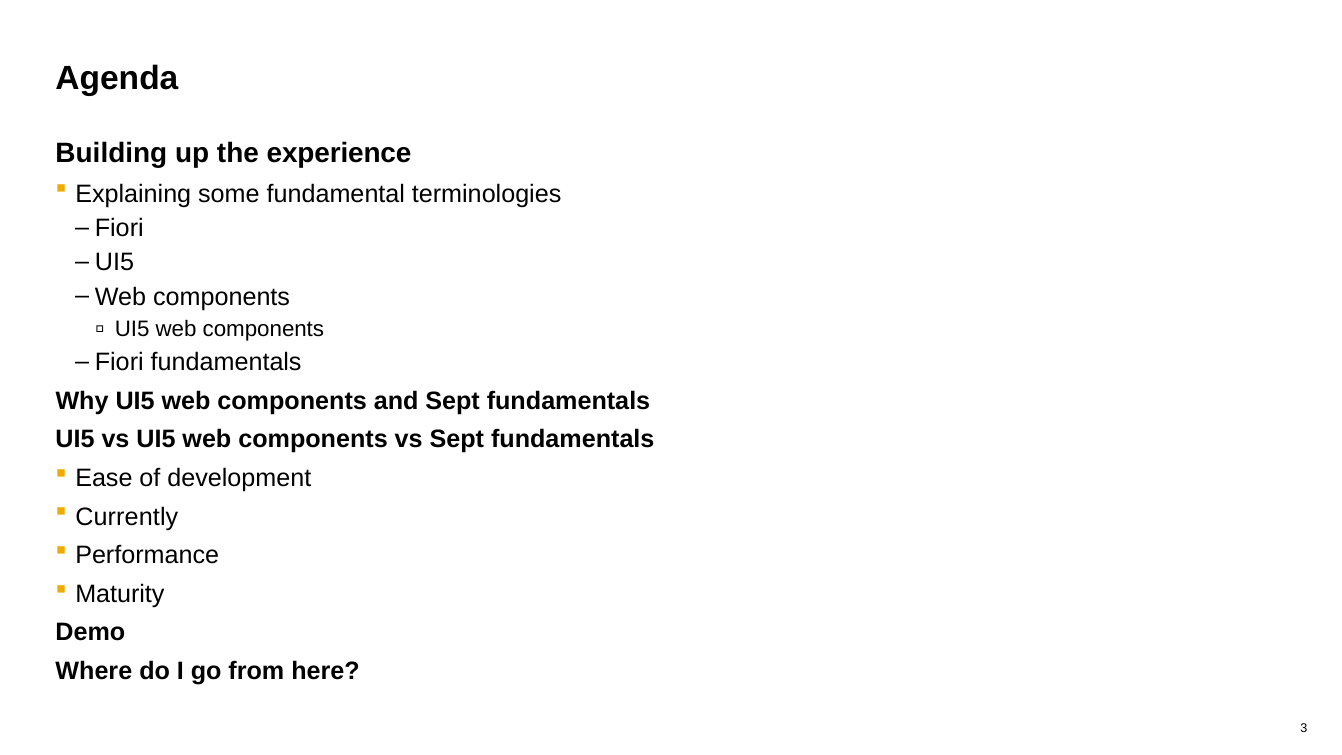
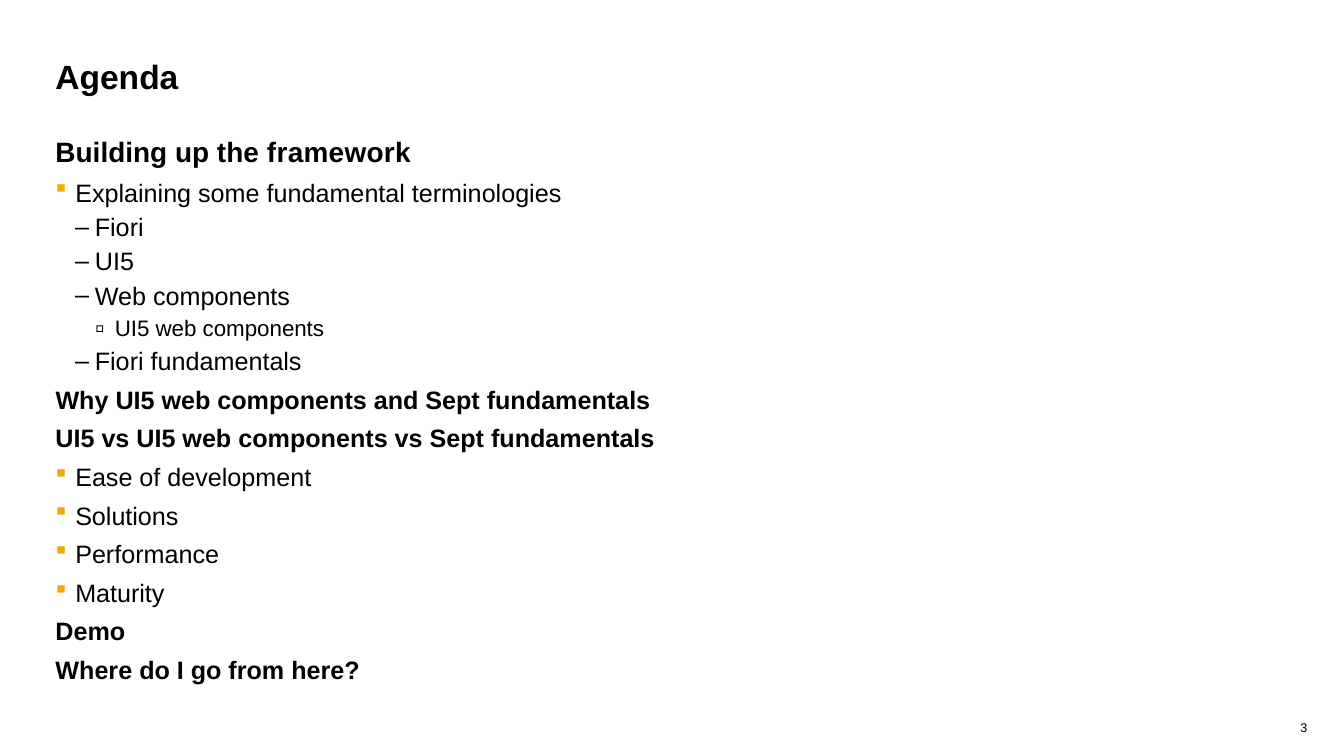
experience: experience -> framework
Currently: Currently -> Solutions
